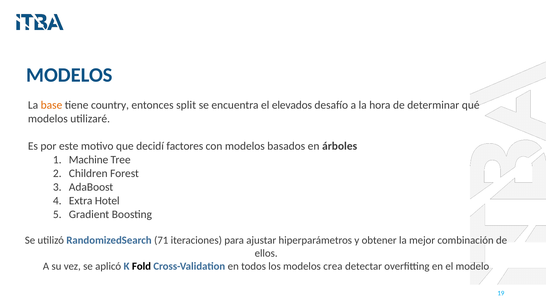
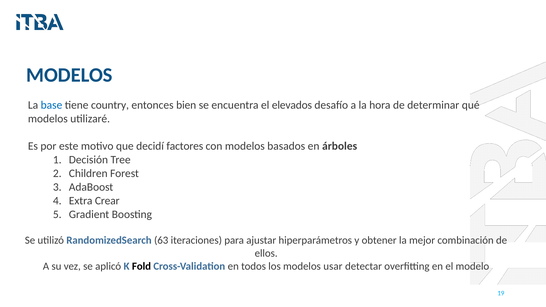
base colour: orange -> blue
split: split -> bien
Machine: Machine -> Decisión
Hotel: Hotel -> Crear
71: 71 -> 63
crea: crea -> usar
